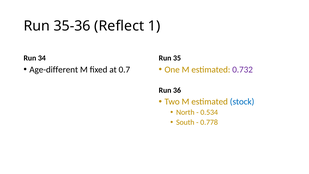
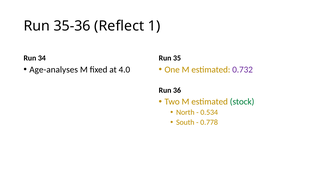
Age-different: Age-different -> Age-analyses
0.7: 0.7 -> 4.0
stock colour: blue -> green
